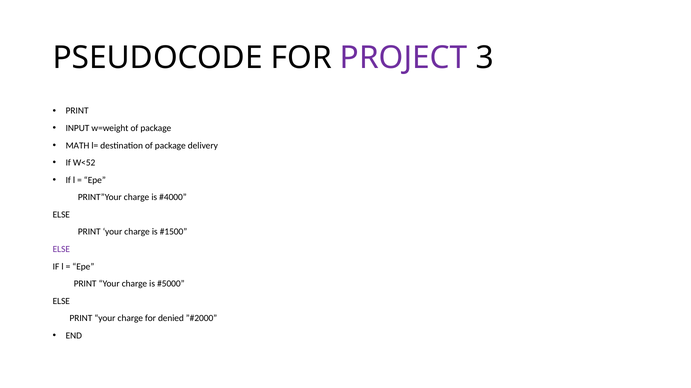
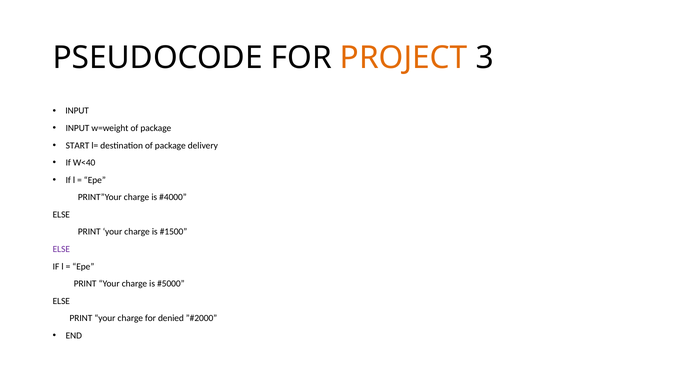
PROJECT colour: purple -> orange
PRINT at (77, 111): PRINT -> INPUT
MATH: MATH -> START
W<52: W<52 -> W<40
